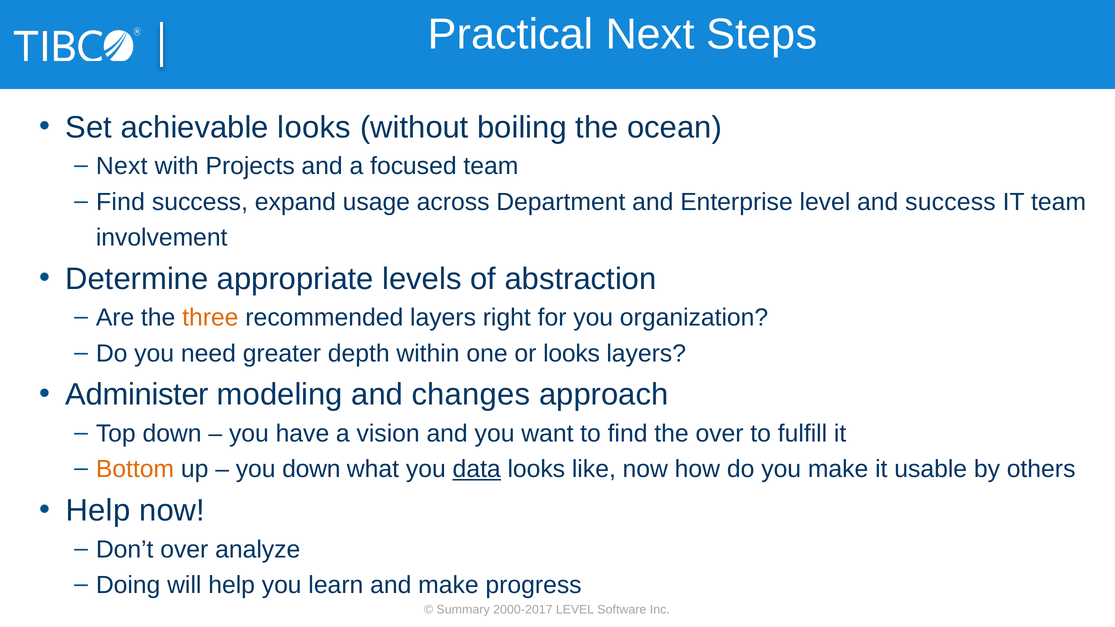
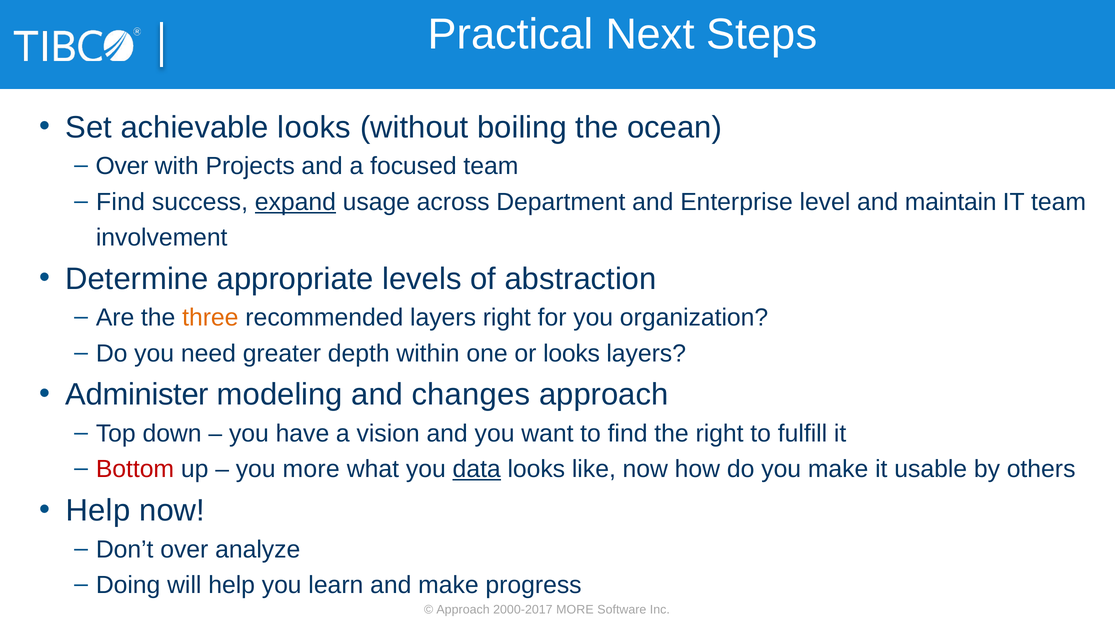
Next at (122, 166): Next -> Over
expand underline: none -> present
and success: success -> maintain
the over: over -> right
Bottom colour: orange -> red
you down: down -> more
Summary at (463, 610): Summary -> Approach
2000-2017 LEVEL: LEVEL -> MORE
